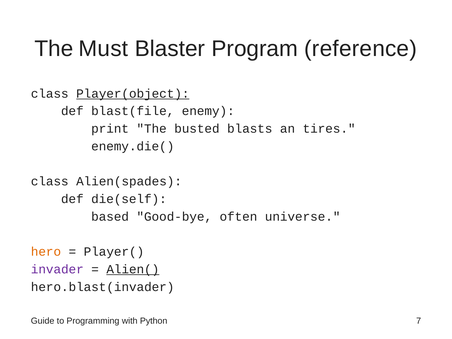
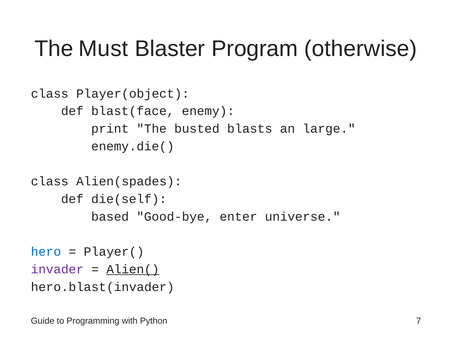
reference: reference -> otherwise
Player(object underline: present -> none
blast(file: blast(file -> blast(face
tires: tires -> large
often: often -> enter
hero colour: orange -> blue
